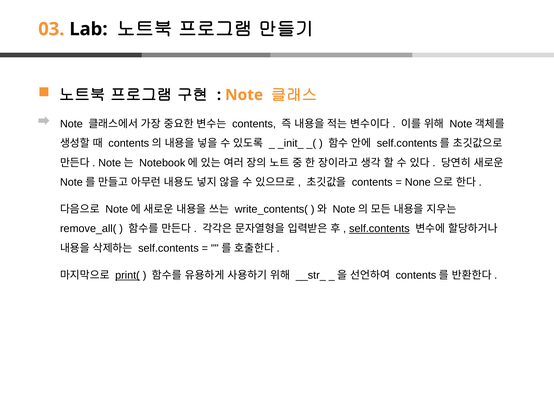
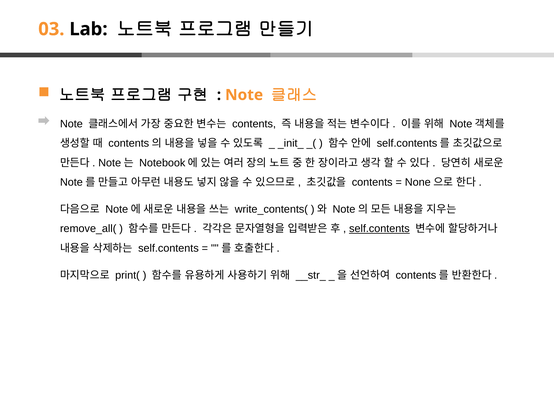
print( underline: present -> none
